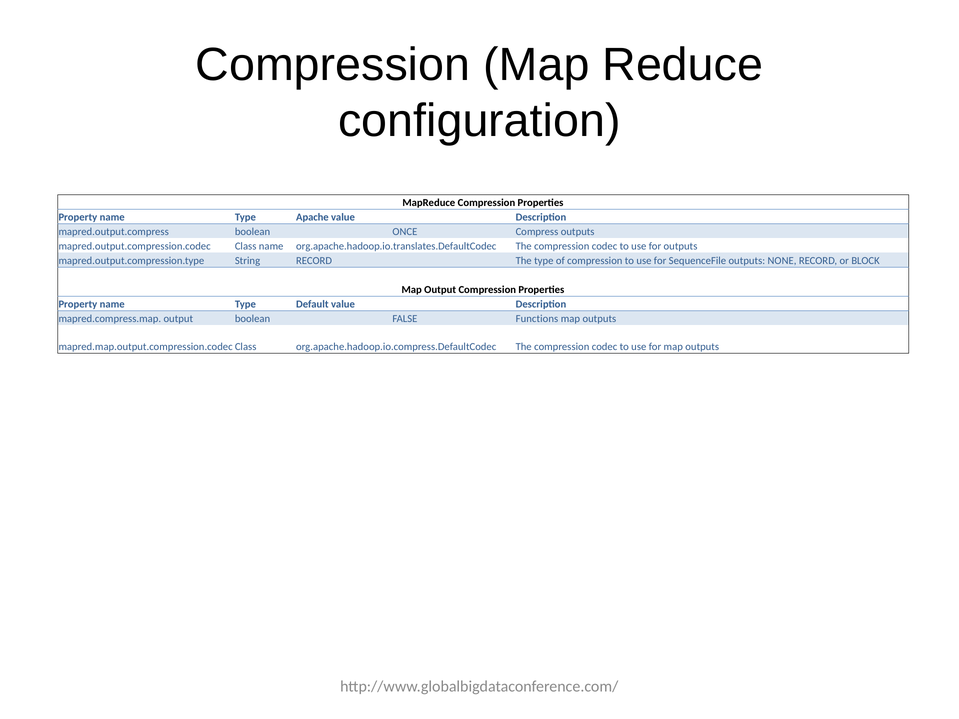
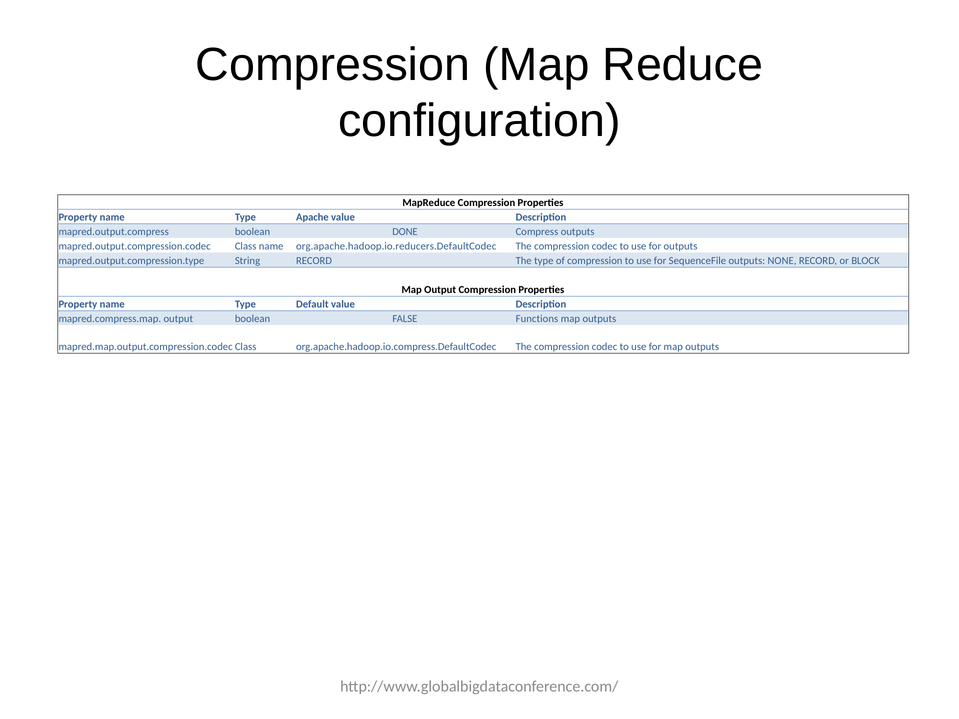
ONCE: ONCE -> DONE
org.apache.hadoop.io.translates.DefaultCodec: org.apache.hadoop.io.translates.DefaultCodec -> org.apache.hadoop.io.reducers.DefaultCodec
